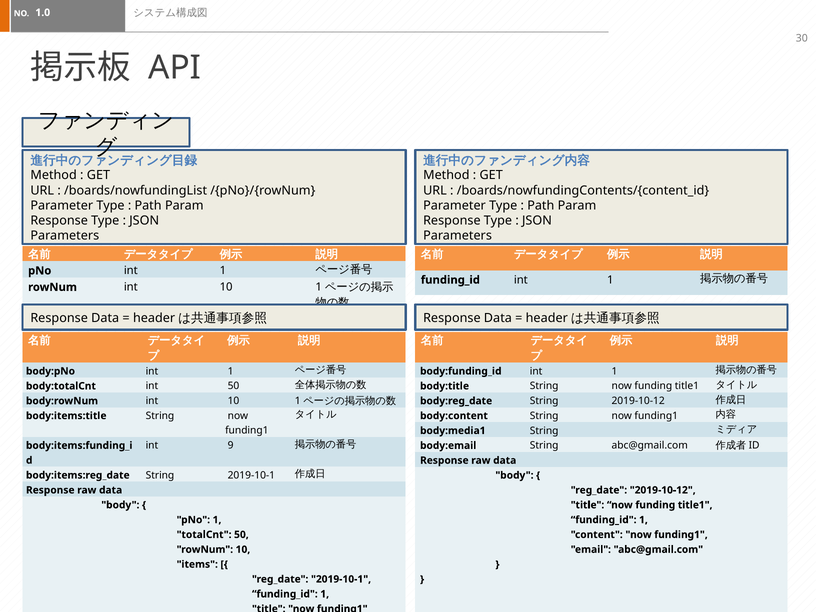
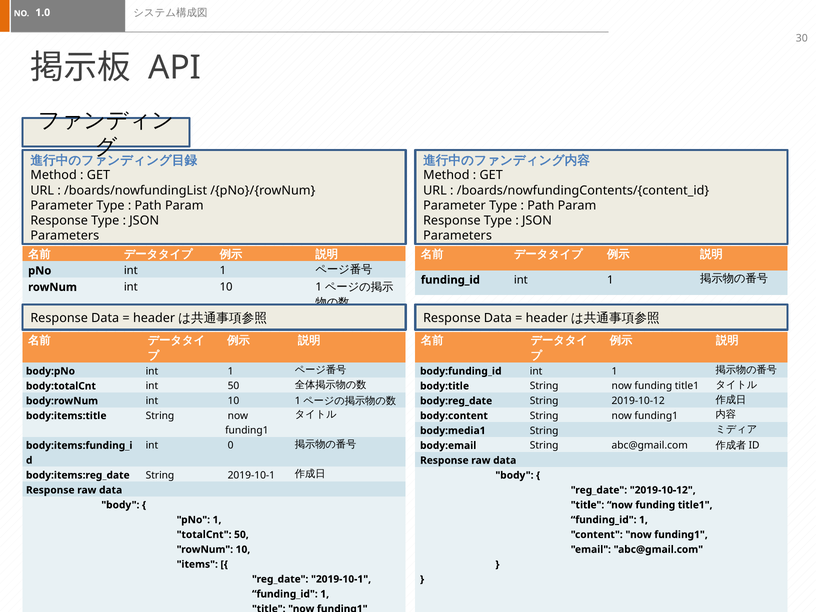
9: 9 -> 0
